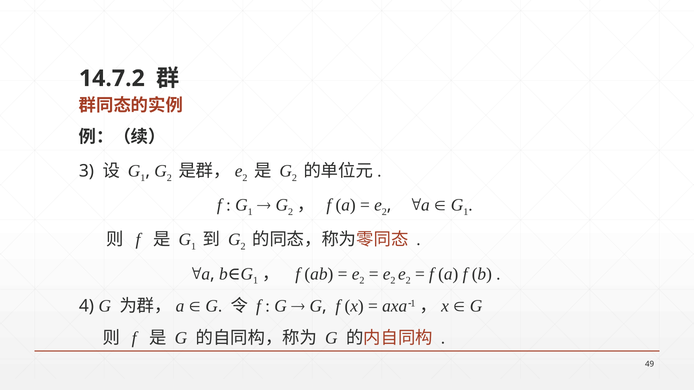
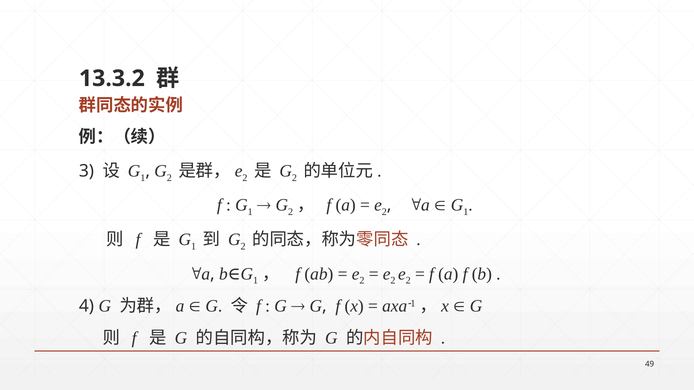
14.7.2: 14.7.2 -> 13.3.2
